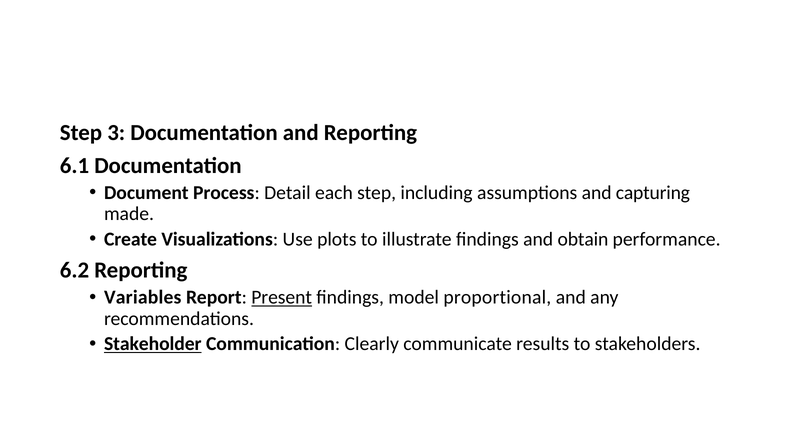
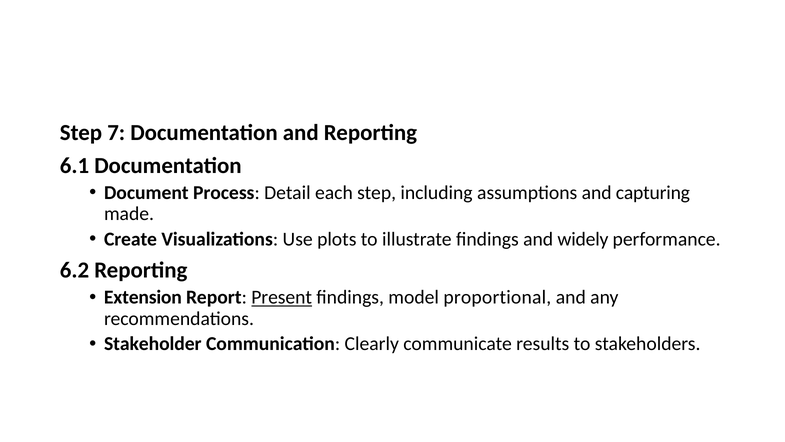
3: 3 -> 7
obtain: obtain -> widely
Variables: Variables -> Extension
Stakeholder underline: present -> none
